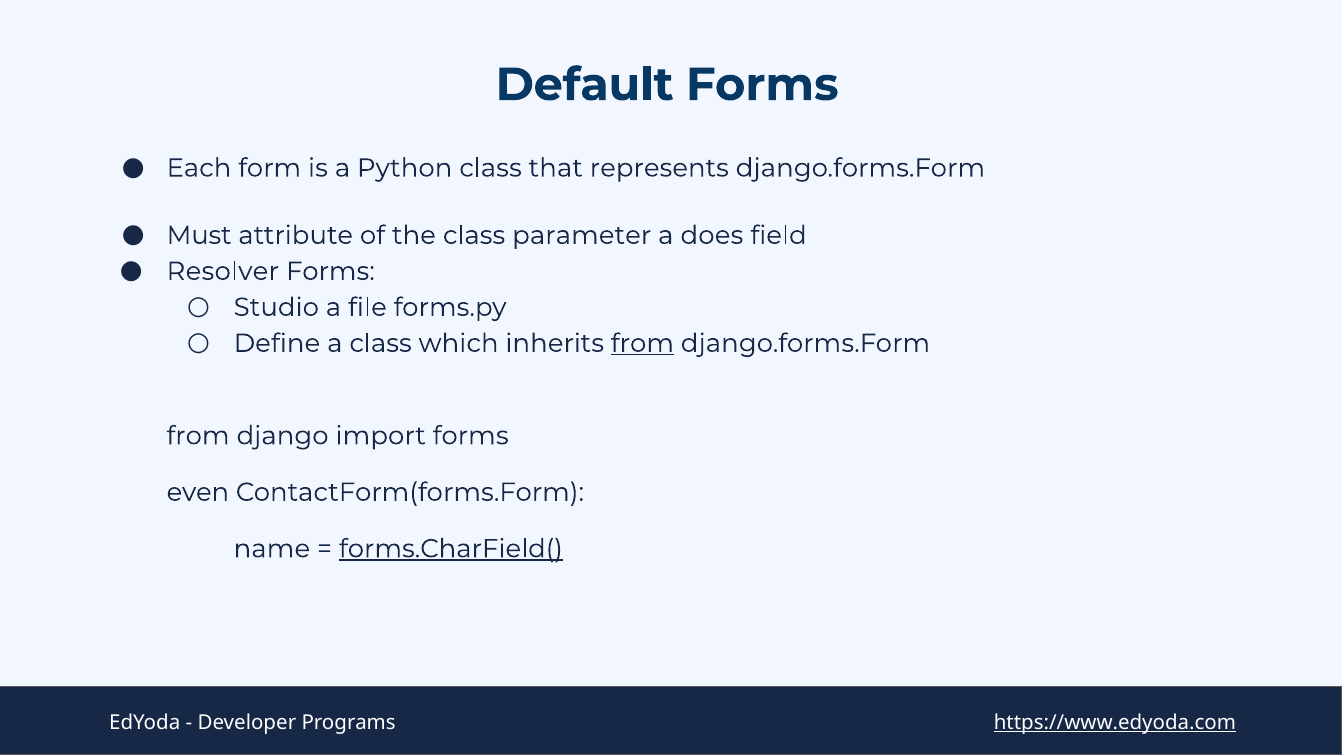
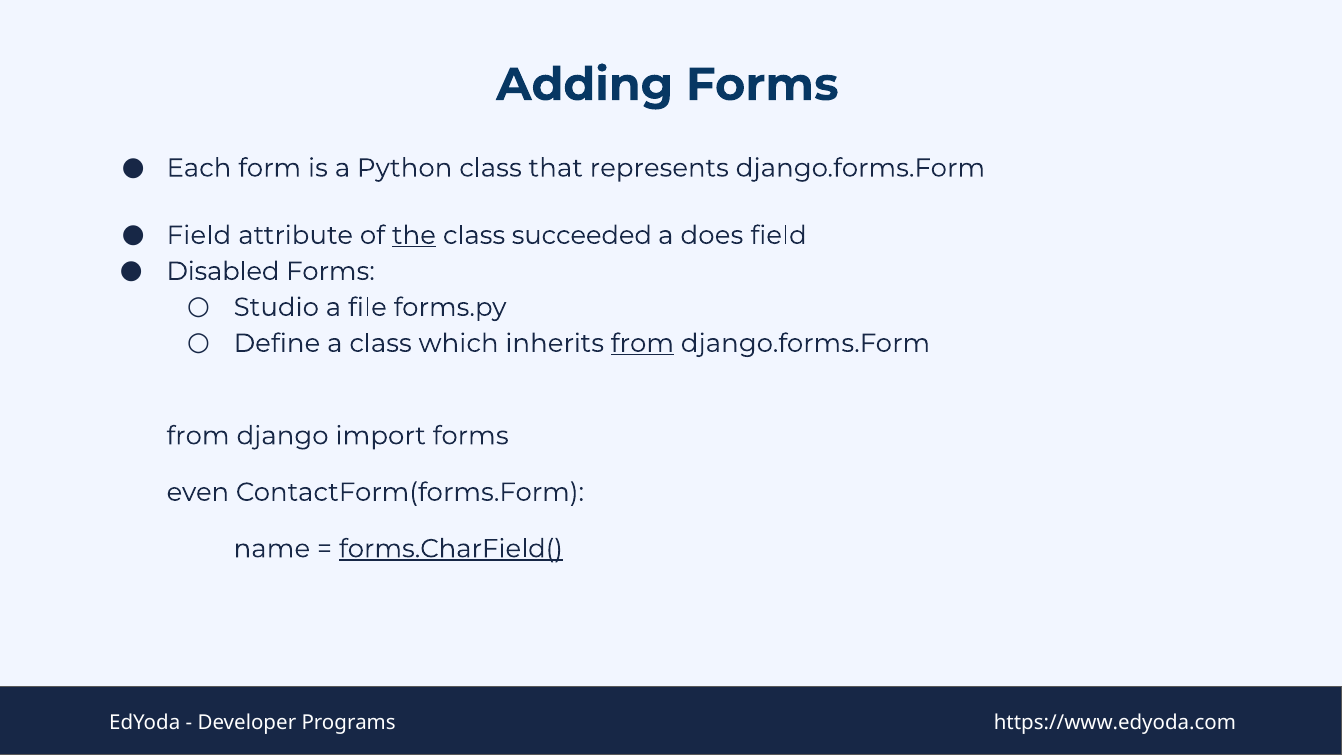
Default: Default -> Adding
Must at (199, 235): Must -> Field
the underline: none -> present
parameter: parameter -> succeeded
Resolver: Resolver -> Disabled
https://www.edyoda.com underline: present -> none
